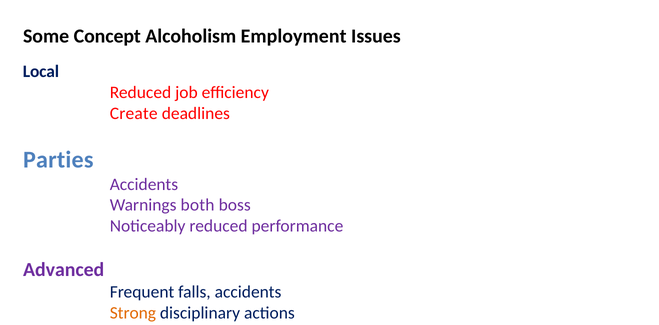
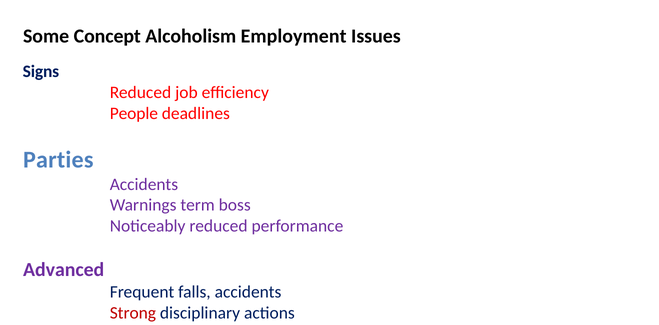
Local: Local -> Signs
Create: Create -> People
both: both -> term
Strong colour: orange -> red
